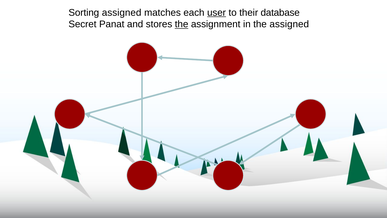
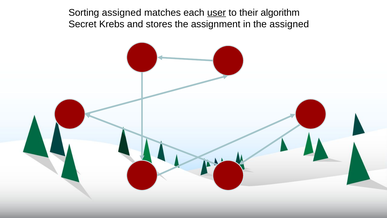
database: database -> algorithm
Panat: Panat -> Krebs
the at (182, 24) underline: present -> none
